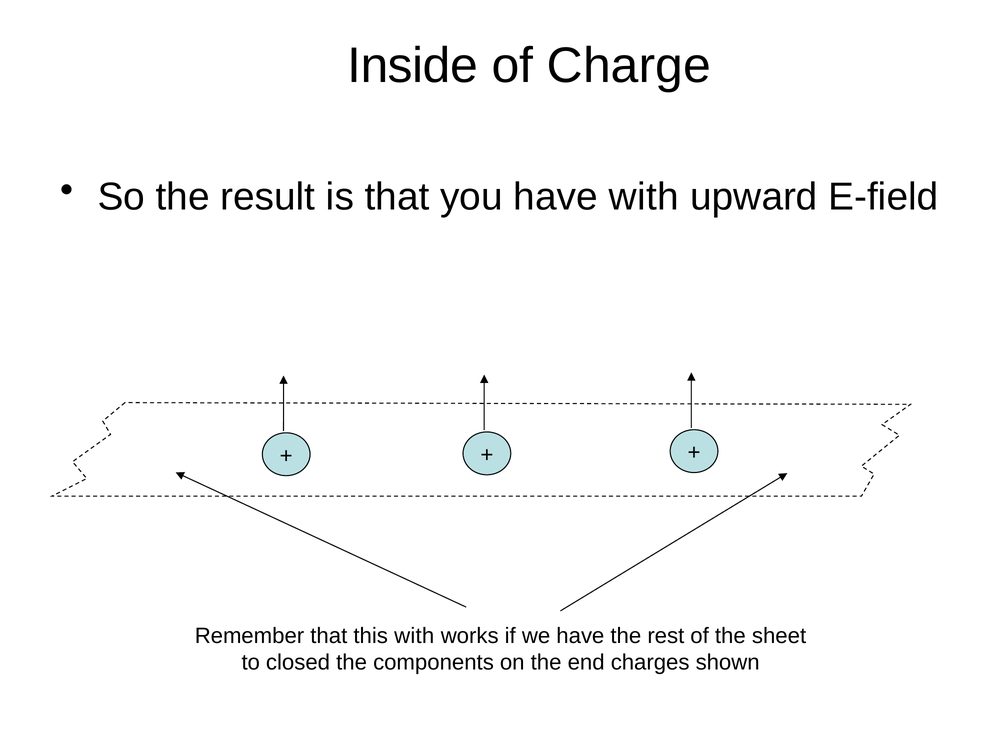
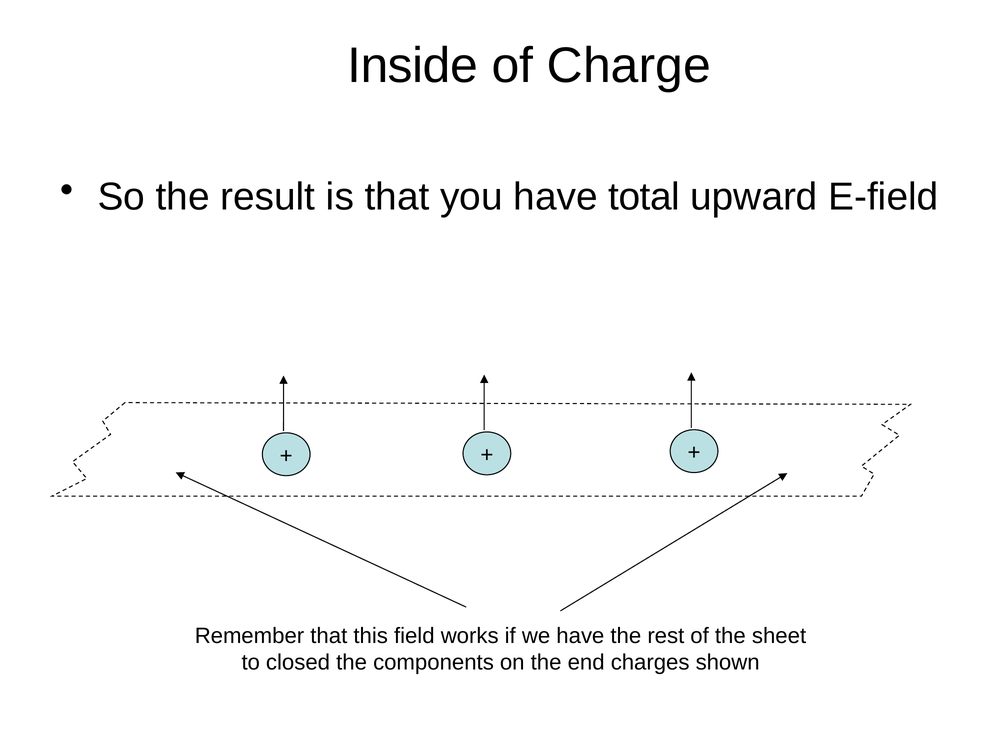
have with: with -> total
this with: with -> field
